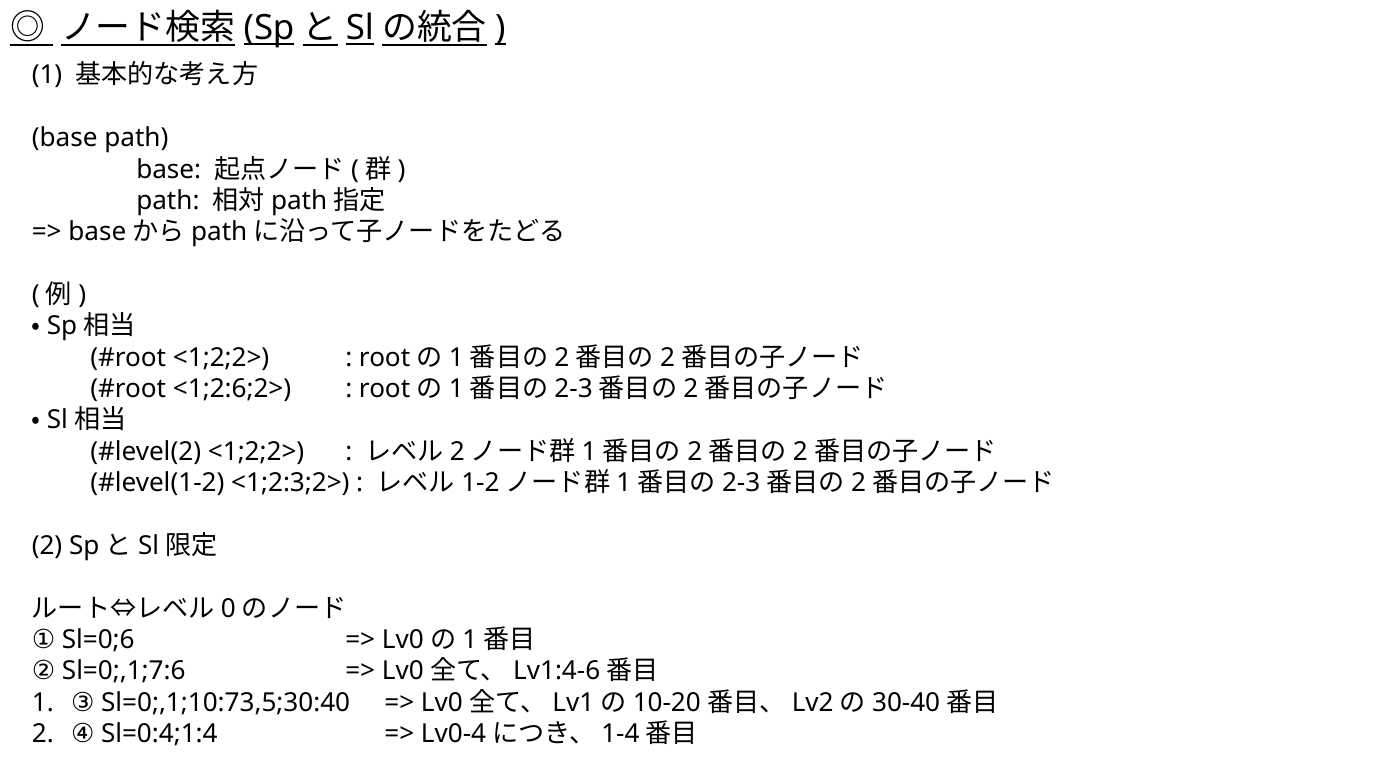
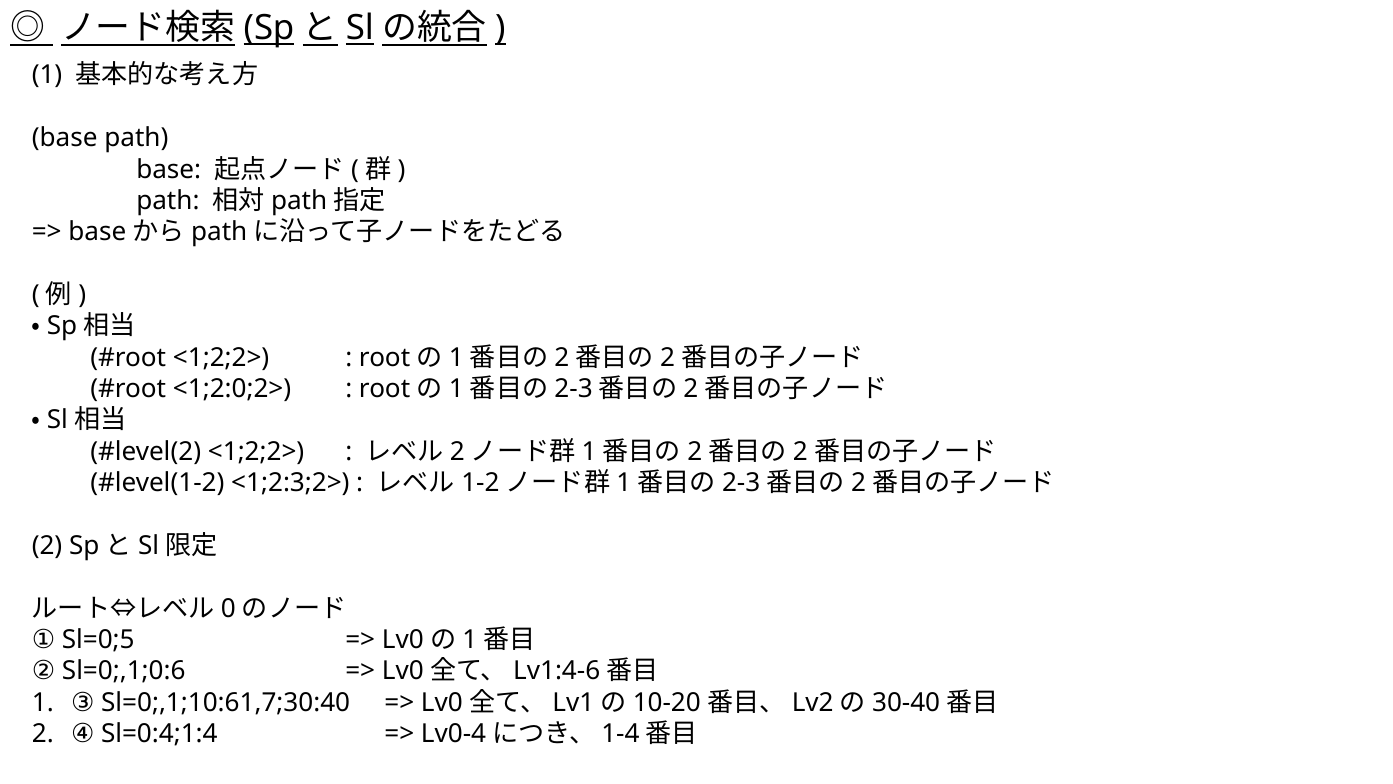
<1;2:6;2>: <1;2:6;2> -> <1;2:0;2>
Sl=0;6: Sl=0;6 -> Sl=0;5
Sl=0;,1;7:6: Sl=0;,1;7:6 -> Sl=0;,1;0:6
Sl=0;,1;10:73,5;30:40: Sl=0;,1;10:73,5;30:40 -> Sl=0;,1;10:61,7;30:40
